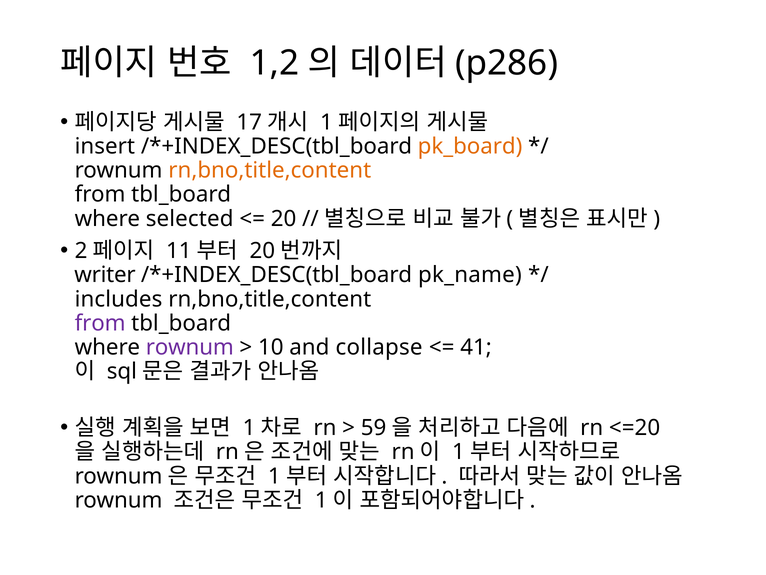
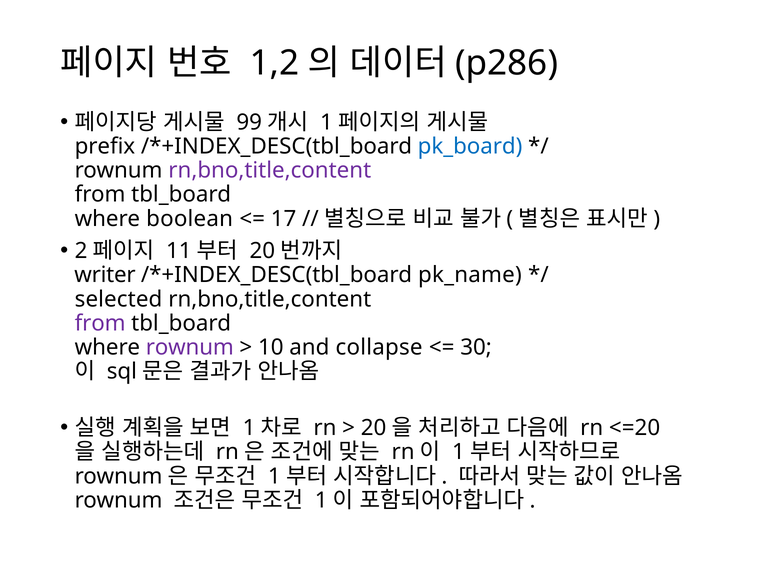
17: 17 -> 99
insert: insert -> prefix
pk_board colour: orange -> blue
rn,bno,title,content at (270, 170) colour: orange -> purple
selected: selected -> boolean
20 at (284, 219): 20 -> 17
includes: includes -> selected
41: 41 -> 30
59 at (374, 428): 59 -> 20
